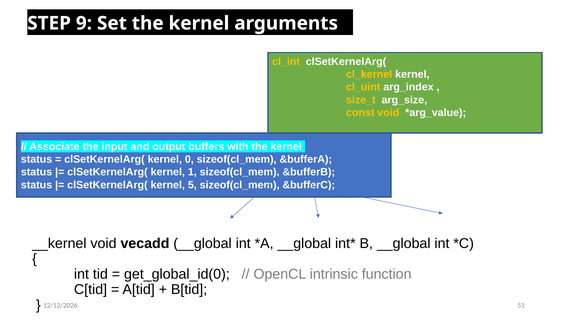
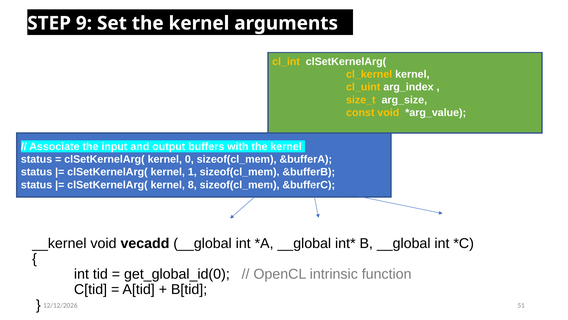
5: 5 -> 8
